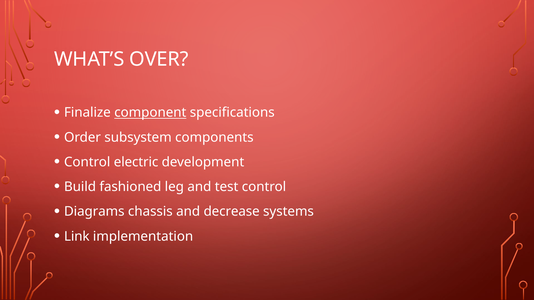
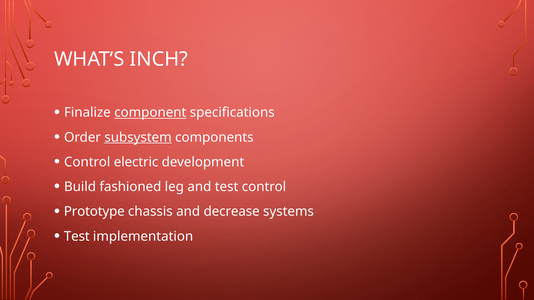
OVER: OVER -> INCH
subsystem underline: none -> present
Diagrams: Diagrams -> Prototype
Link at (77, 237): Link -> Test
